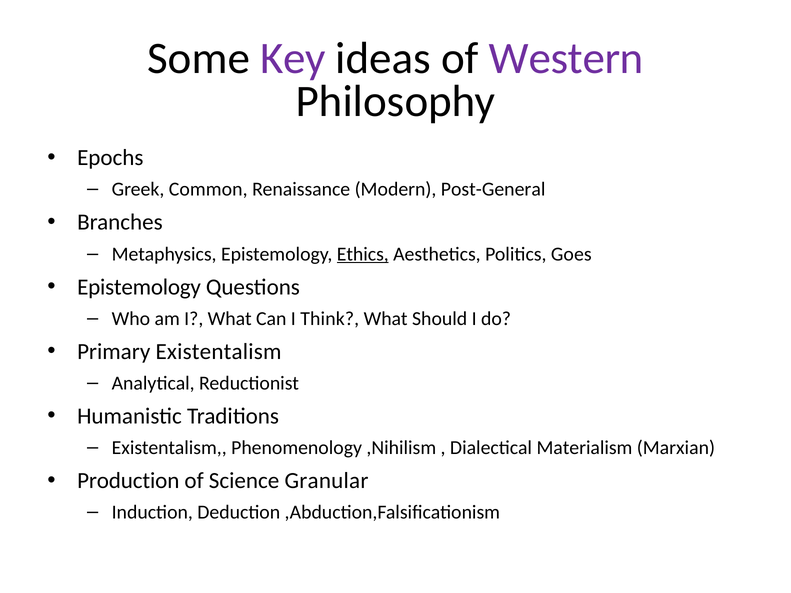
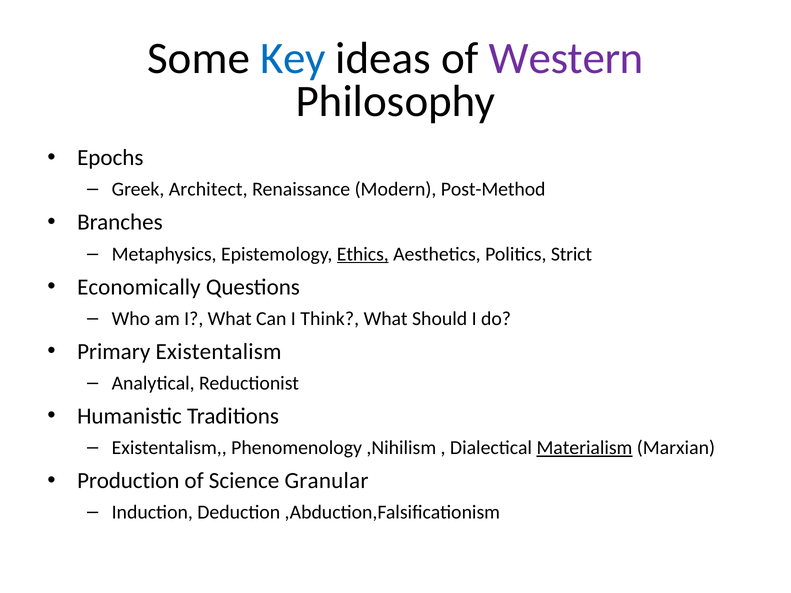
Key colour: purple -> blue
Common: Common -> Architect
Post-General: Post-General -> Post-Method
Goes: Goes -> Strict
Epistemology at (139, 287): Epistemology -> Economically
Materialism underline: none -> present
